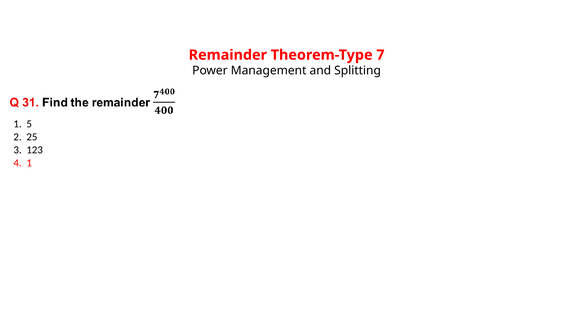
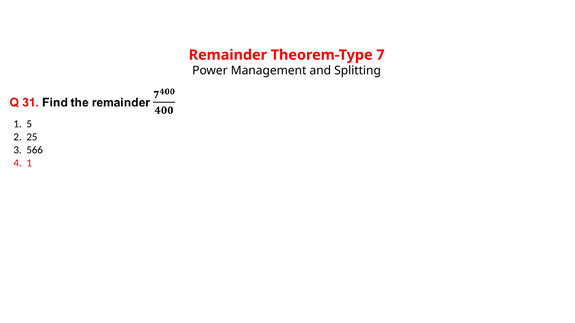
123: 123 -> 566
